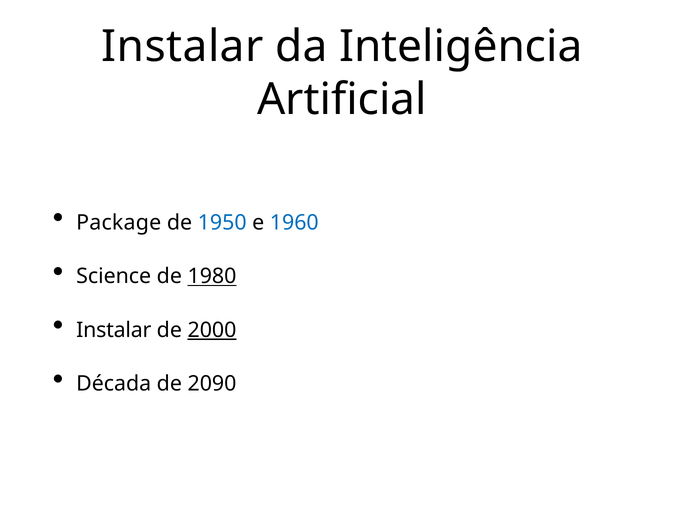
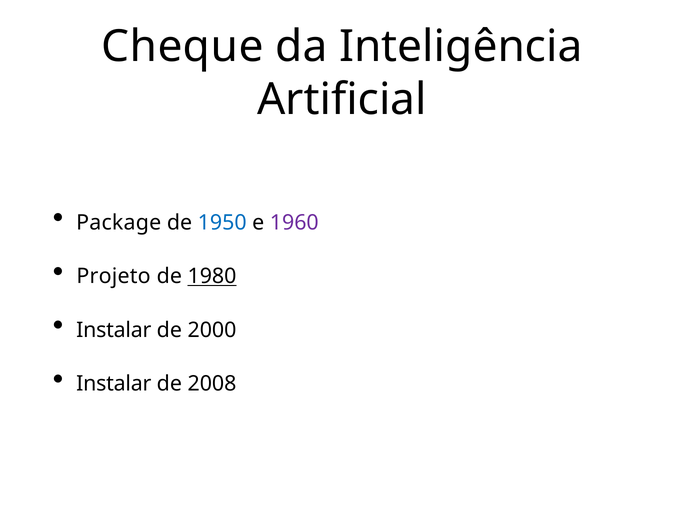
Instalar at (182, 47): Instalar -> Cheque
1960 colour: blue -> purple
Science: Science -> Projeto
2000 underline: present -> none
Década at (114, 384): Década -> Instalar
2090: 2090 -> 2008
